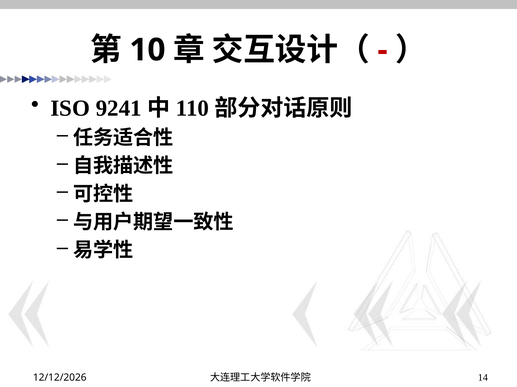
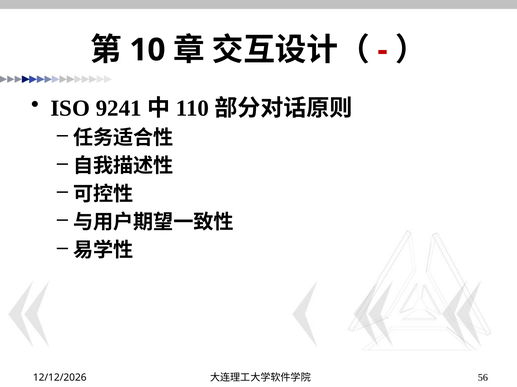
14: 14 -> 56
